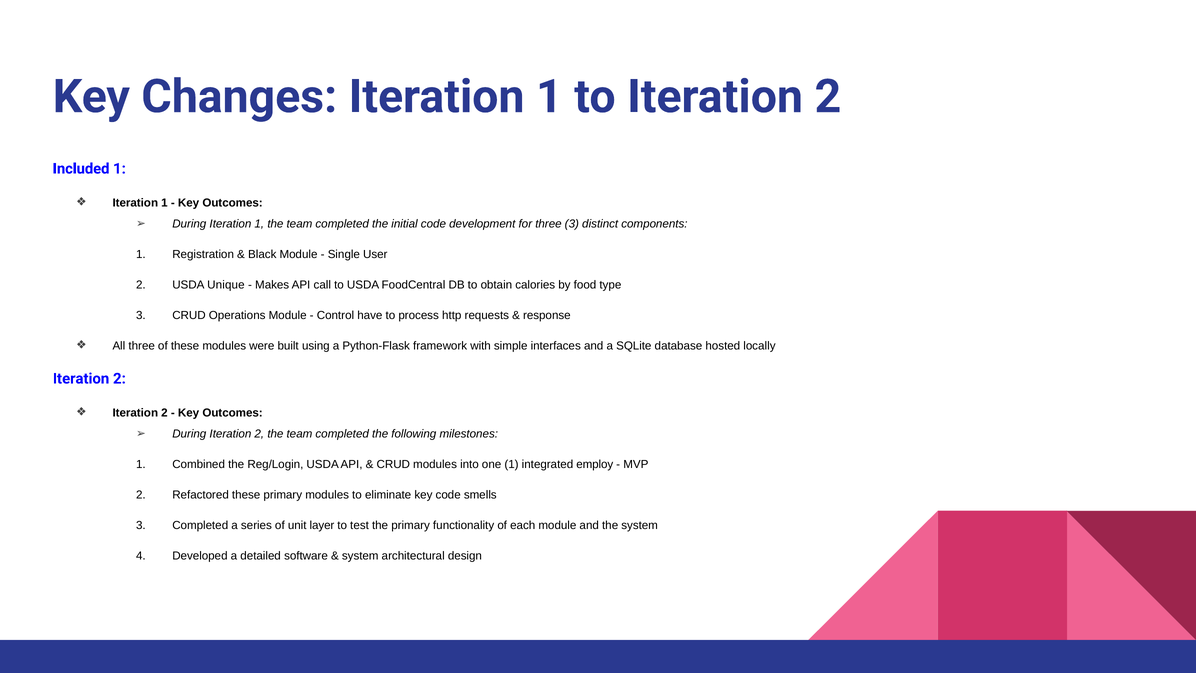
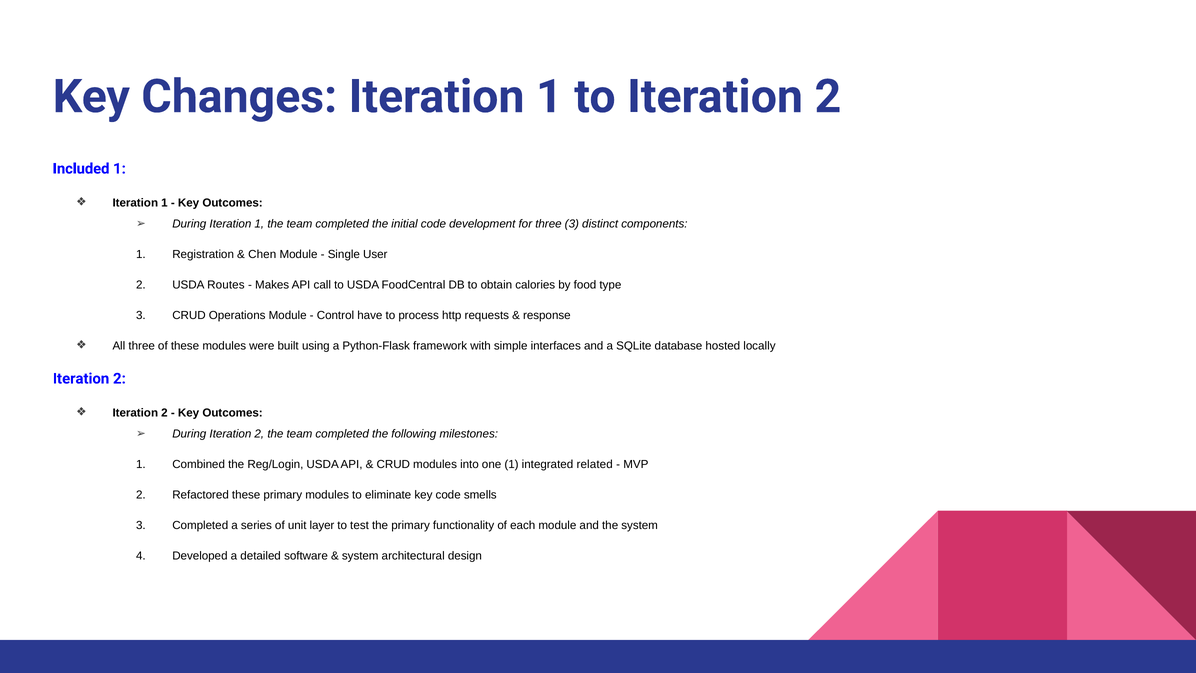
Black: Black -> Chen
Unique: Unique -> Routes
employ: employ -> related
